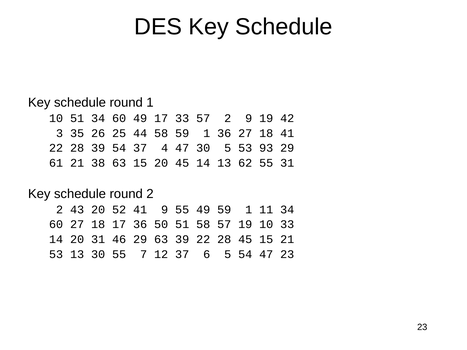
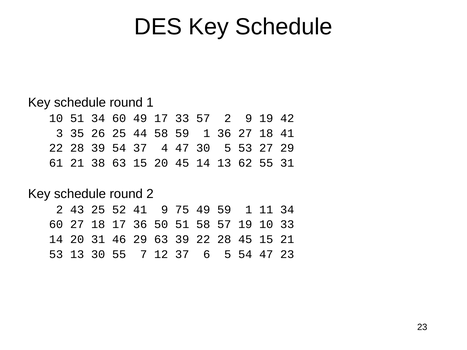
53 93: 93 -> 27
43 20: 20 -> 25
9 55: 55 -> 75
